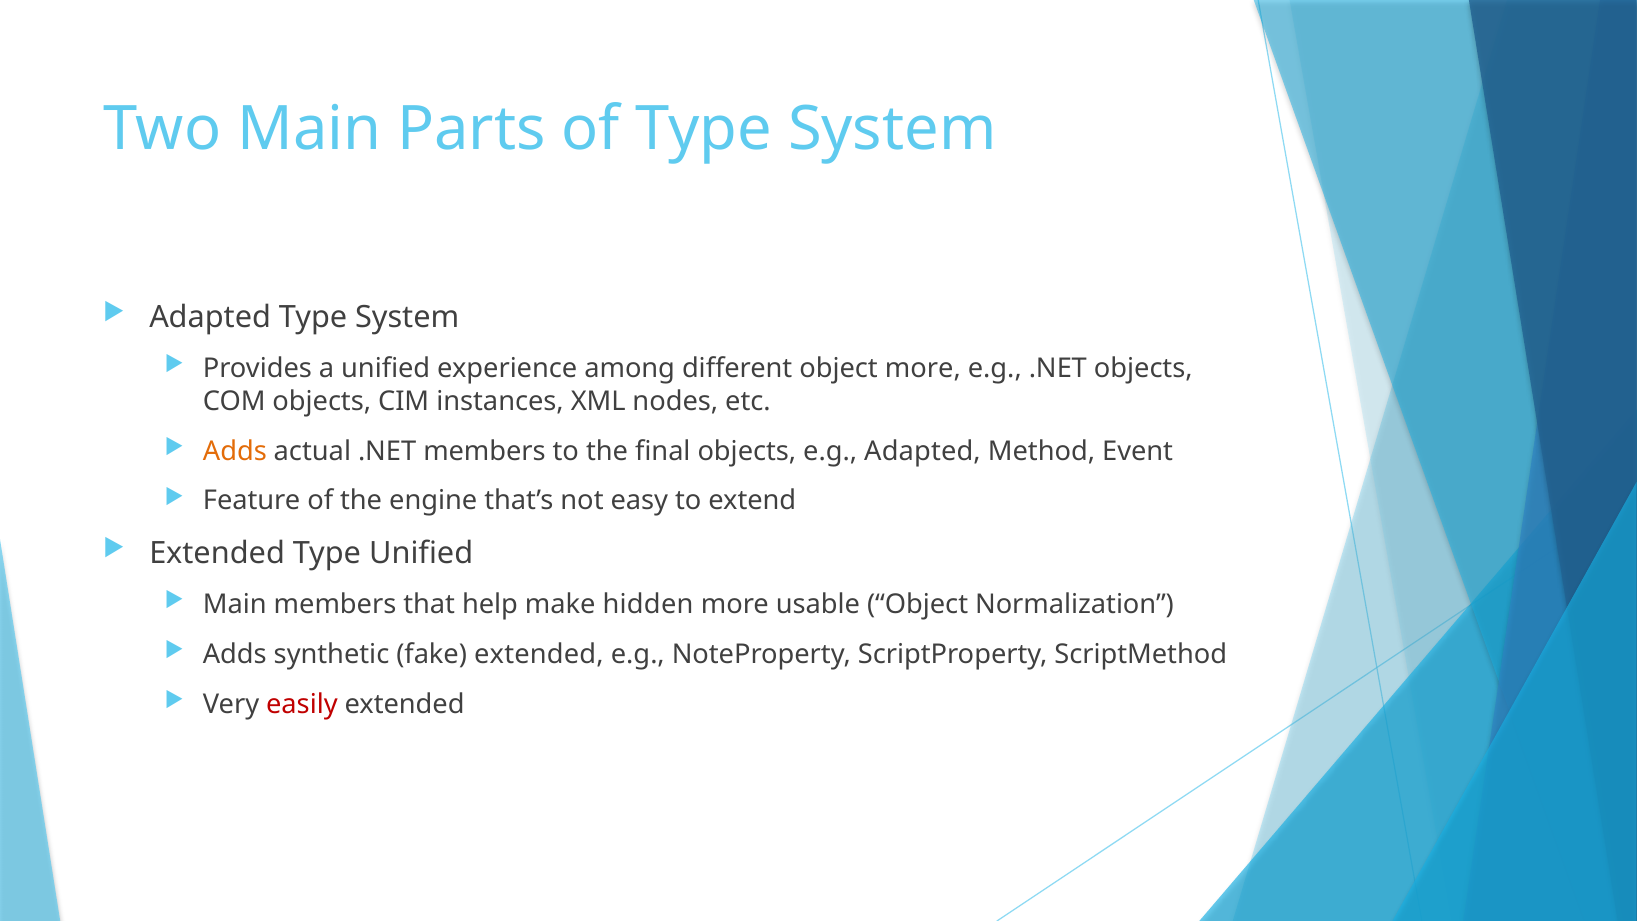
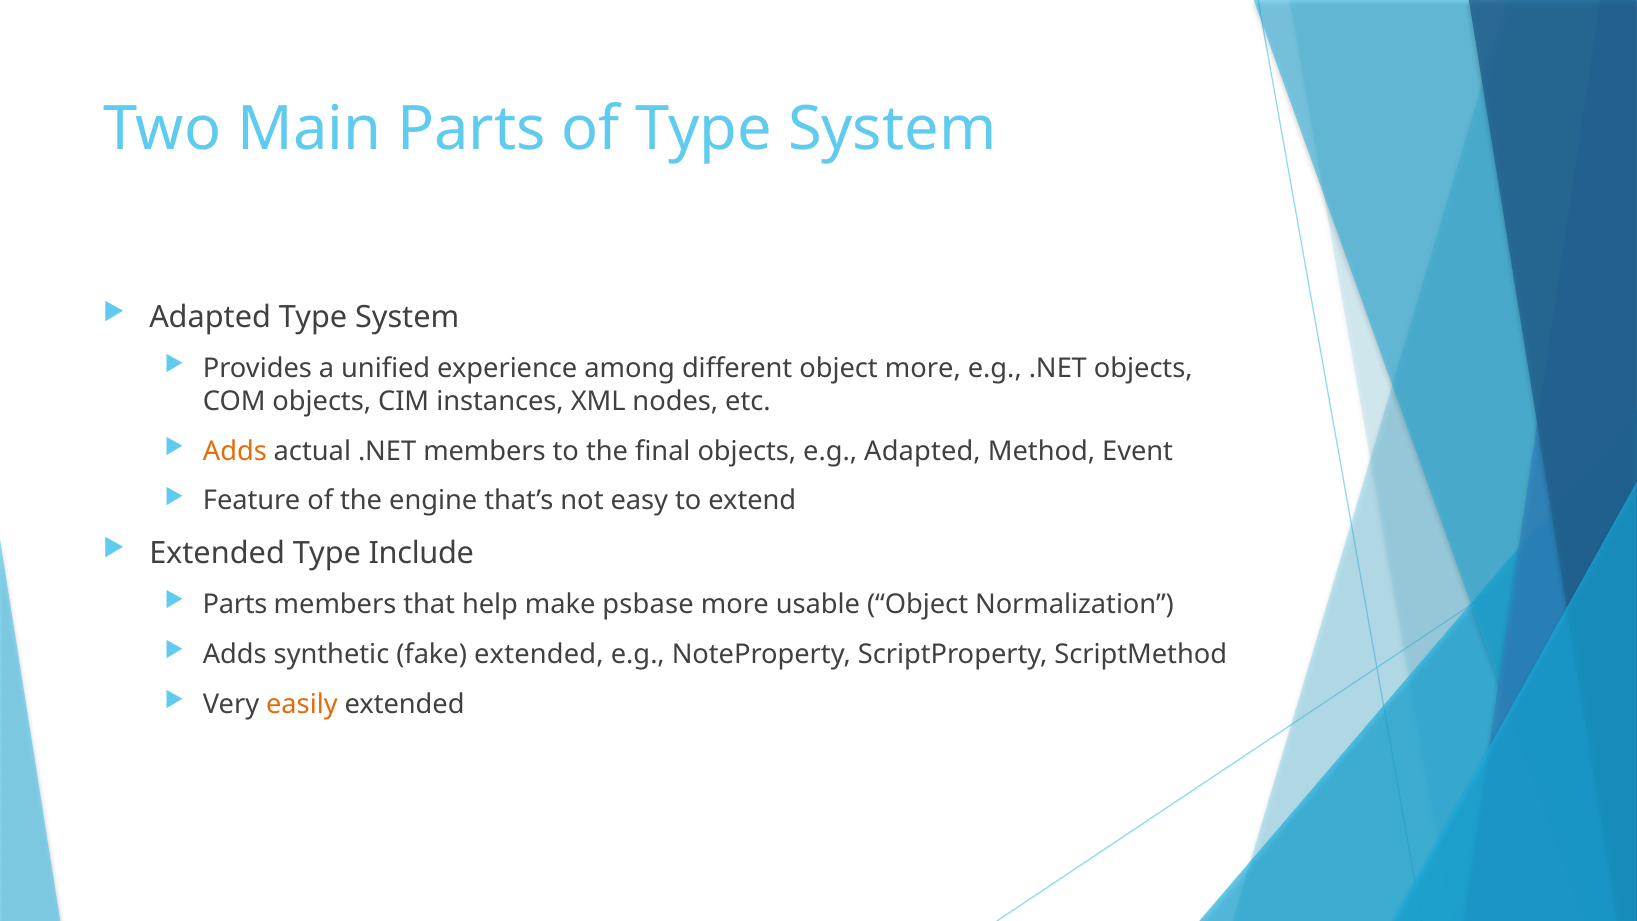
Type Unified: Unified -> Include
Main at (235, 604): Main -> Parts
hidden: hidden -> psbase
easily colour: red -> orange
